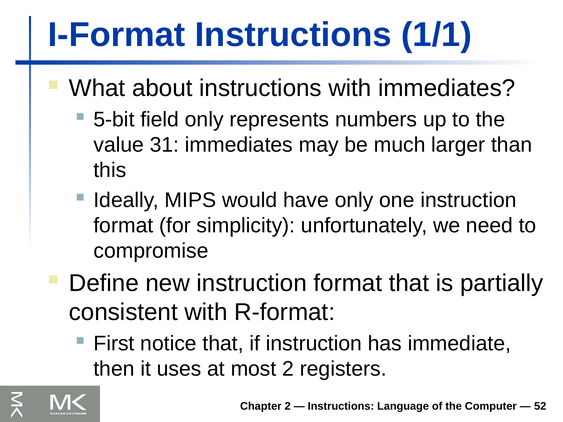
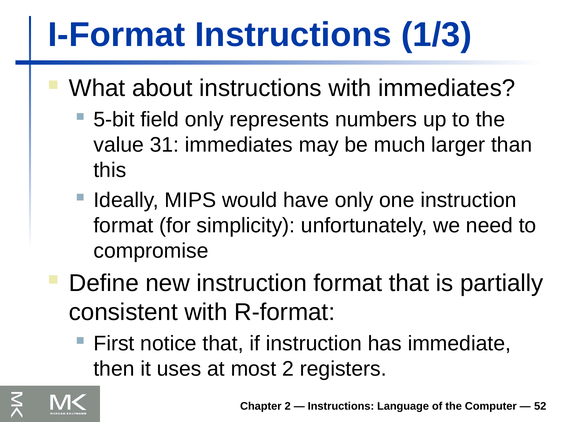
1/1: 1/1 -> 1/3
